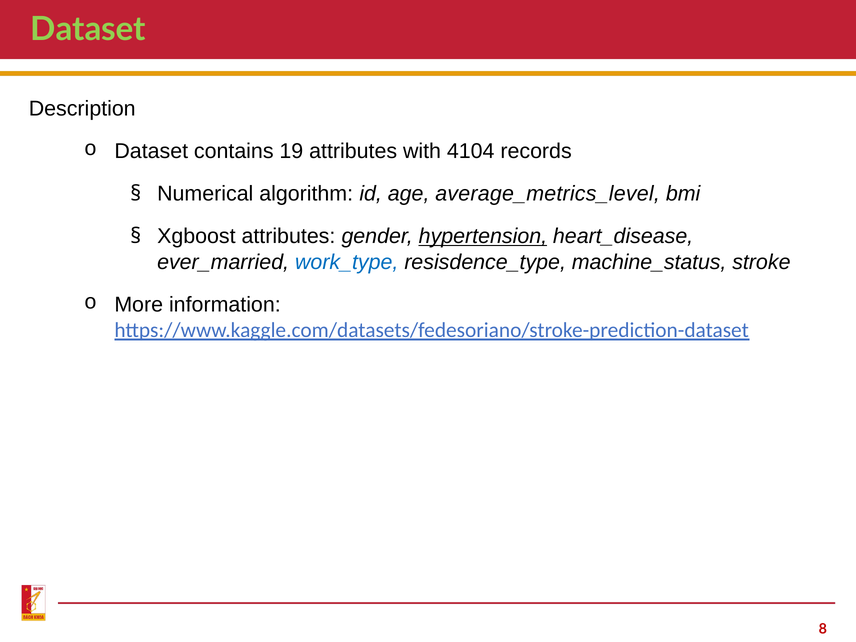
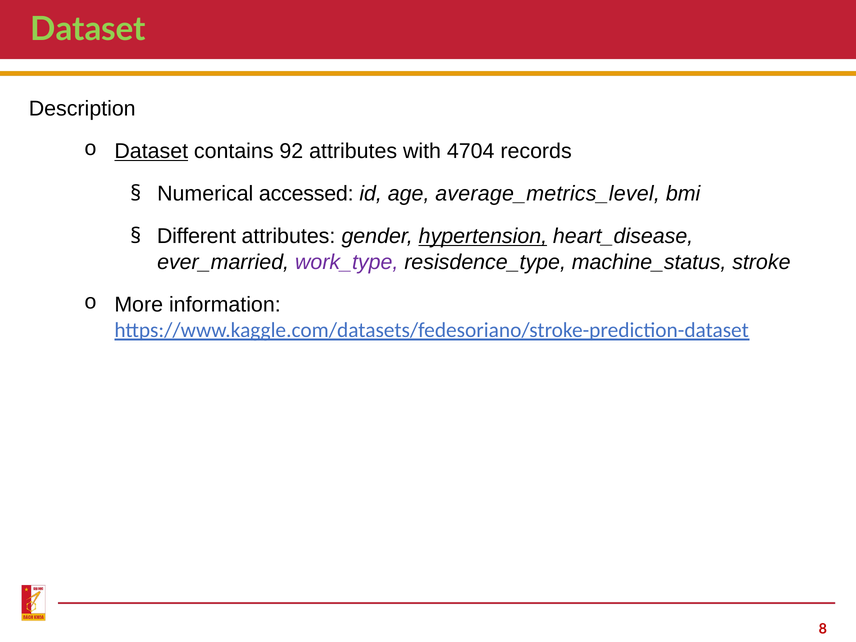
Dataset at (151, 151) underline: none -> present
19: 19 -> 92
4104: 4104 -> 4704
algorithm: algorithm -> accessed
Xgboost: Xgboost -> Different
work_type colour: blue -> purple
